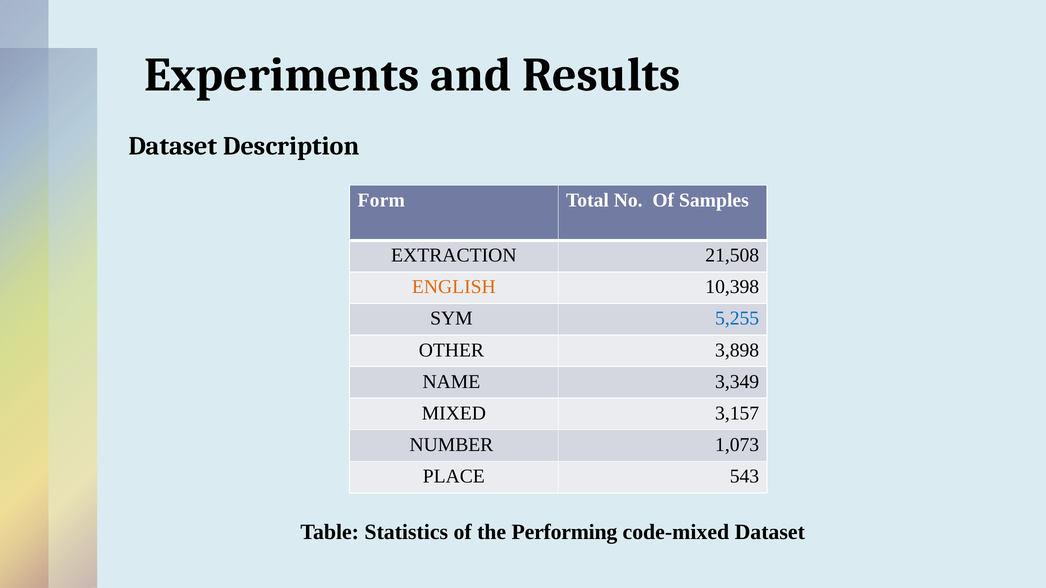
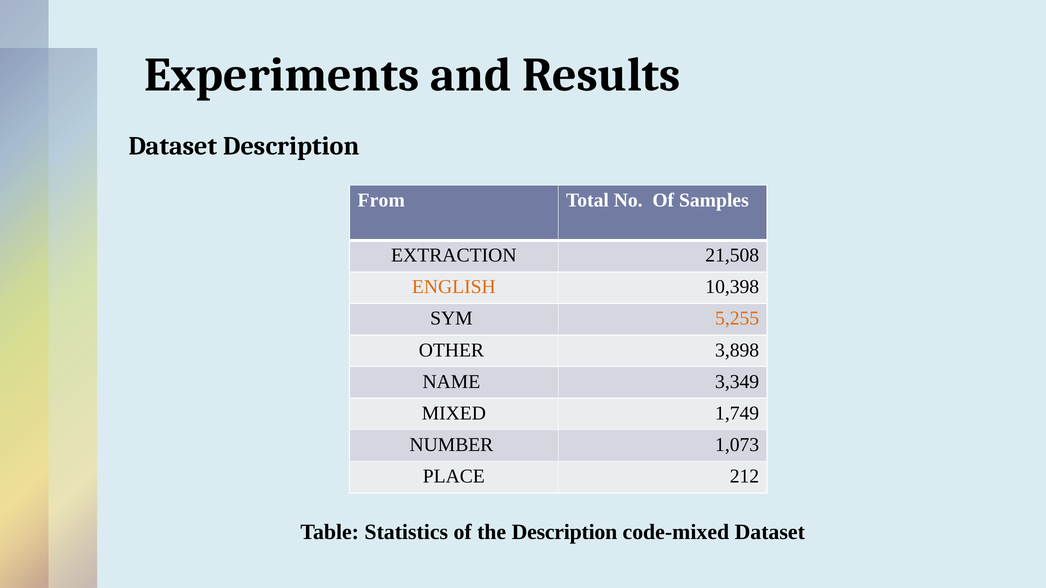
Form: Form -> From
5,255 colour: blue -> orange
3,157: 3,157 -> 1,749
543: 543 -> 212
the Performing: Performing -> Description
